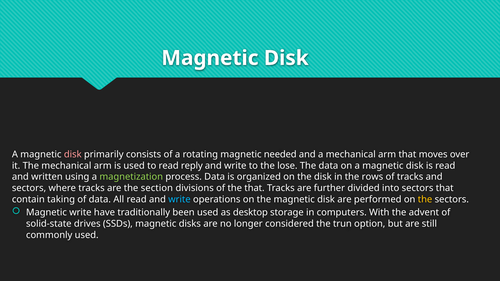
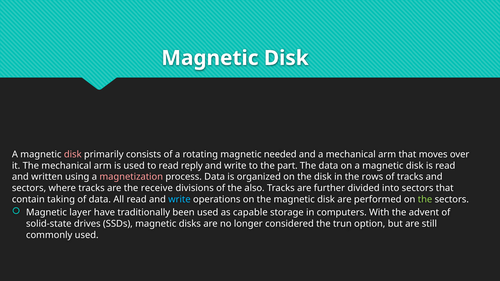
lose: lose -> part
magnetization colour: light green -> pink
section: section -> receive
the that: that -> also
the at (425, 200) colour: yellow -> light green
Magnetic write: write -> layer
desktop: desktop -> capable
